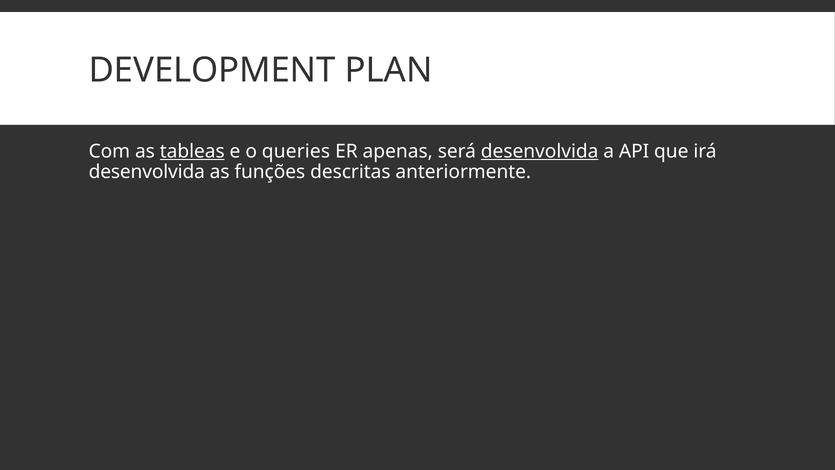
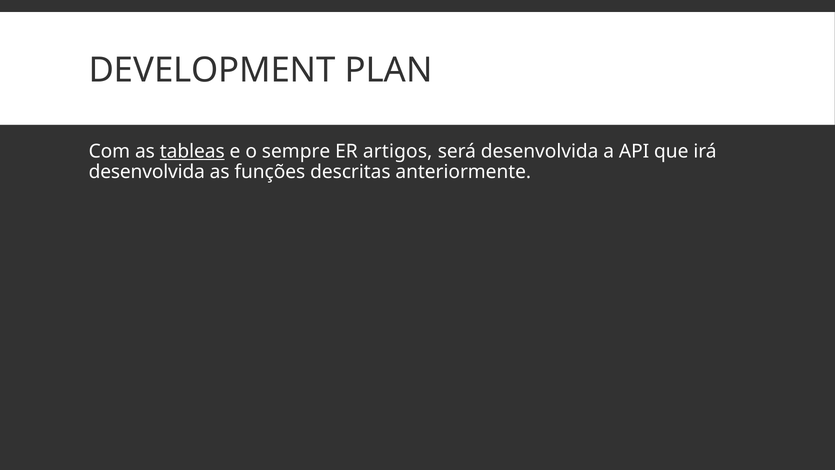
queries: queries -> sempre
apenas: apenas -> artigos
desenvolvida at (540, 151) underline: present -> none
